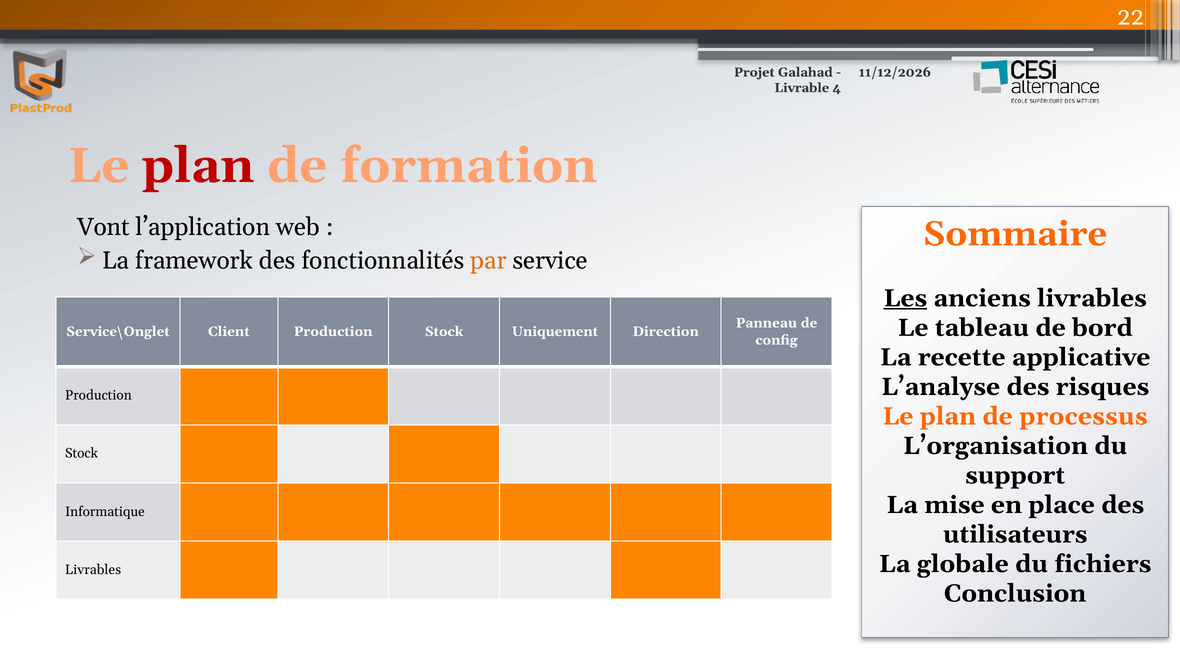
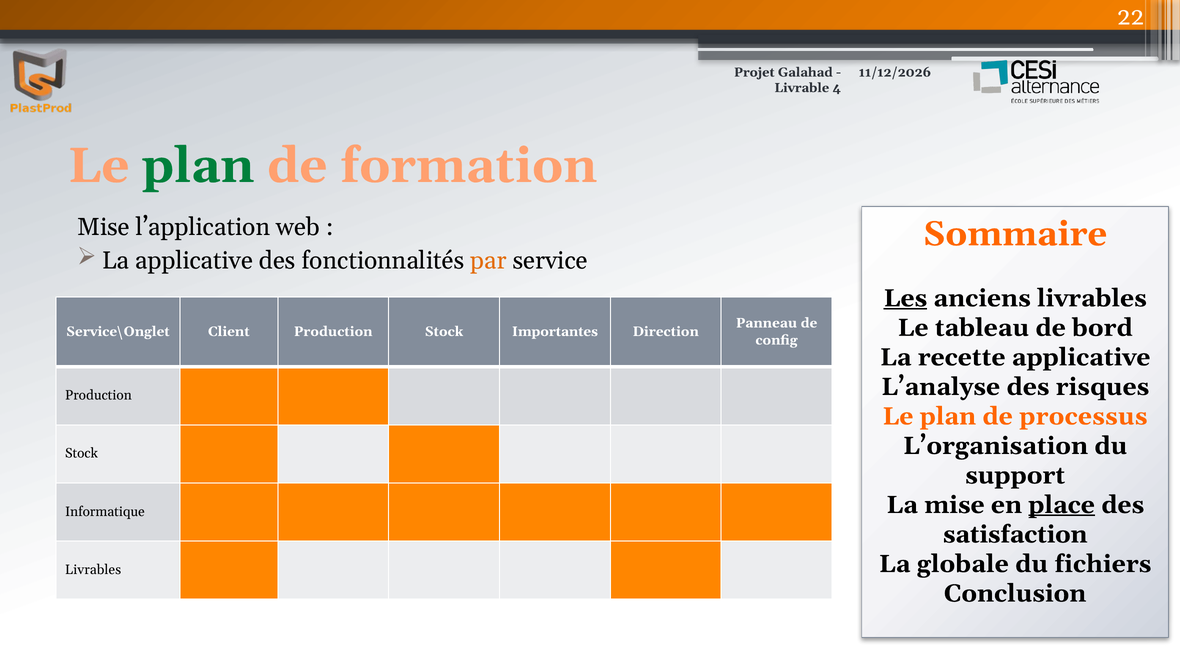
plan at (198, 166) colour: red -> green
Vont at (103, 227): Vont -> Mise
La framework: framework -> applicative
Uniquement: Uniquement -> Importantes
place underline: none -> present
utilisateurs: utilisateurs -> satisfaction
